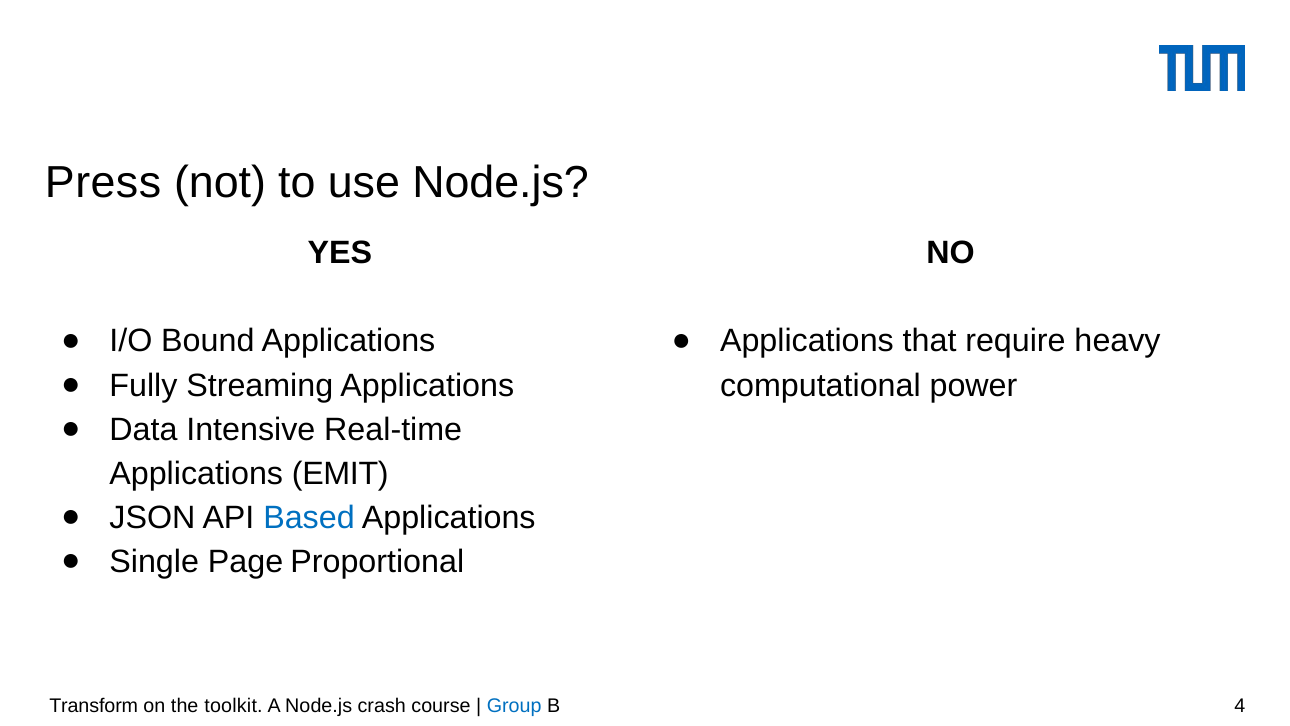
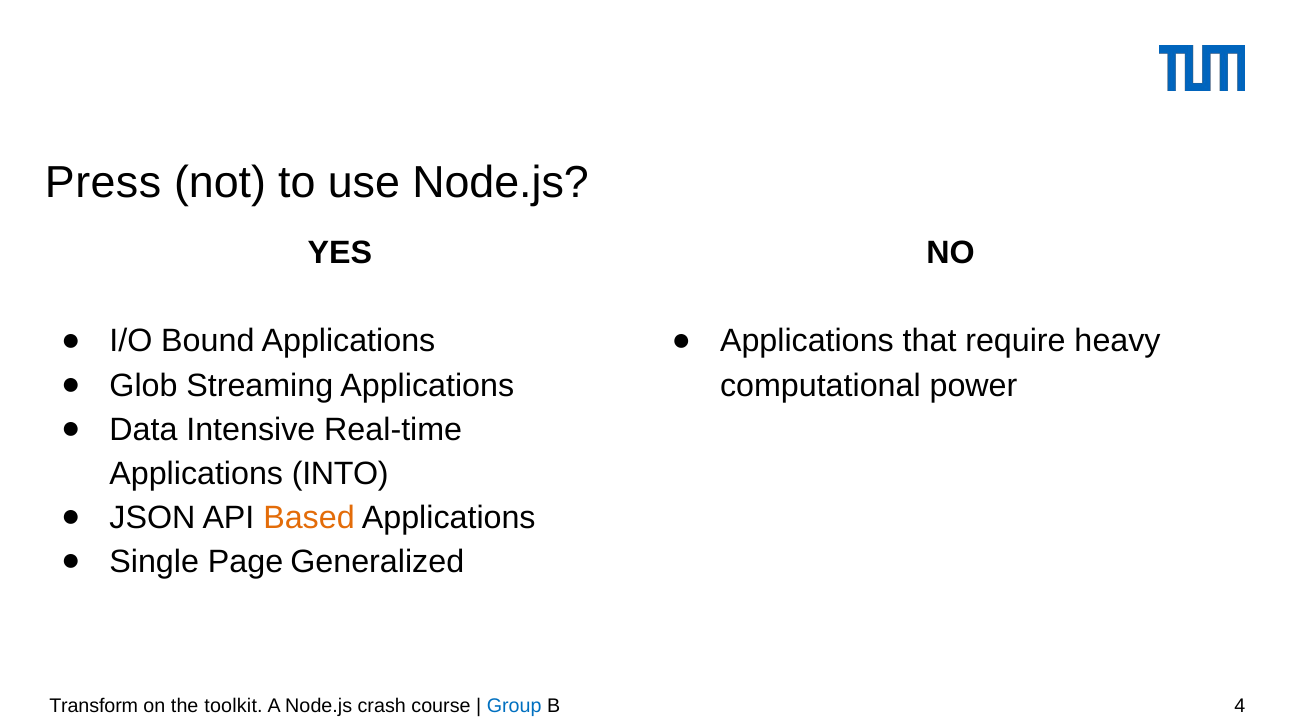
Fully: Fully -> Glob
EMIT: EMIT -> INTO
Based colour: blue -> orange
Proportional: Proportional -> Generalized
